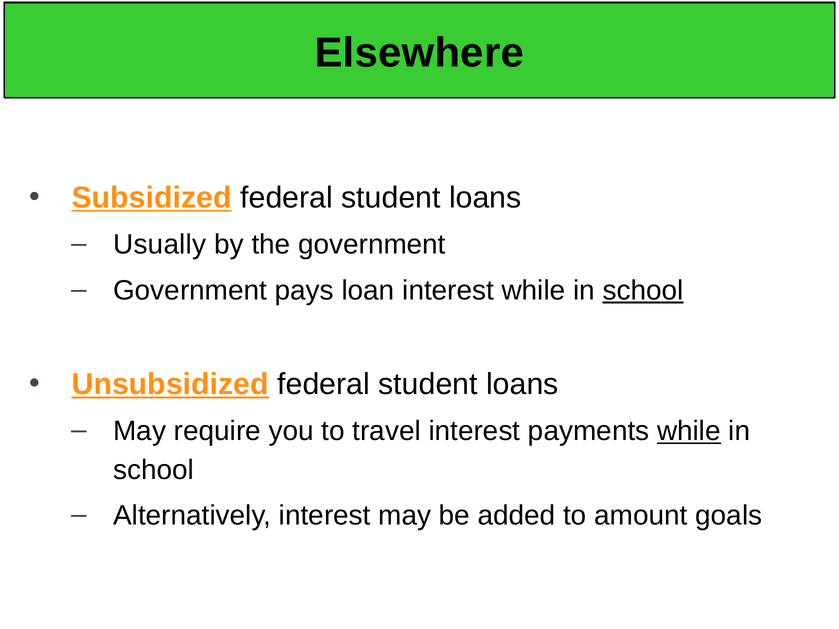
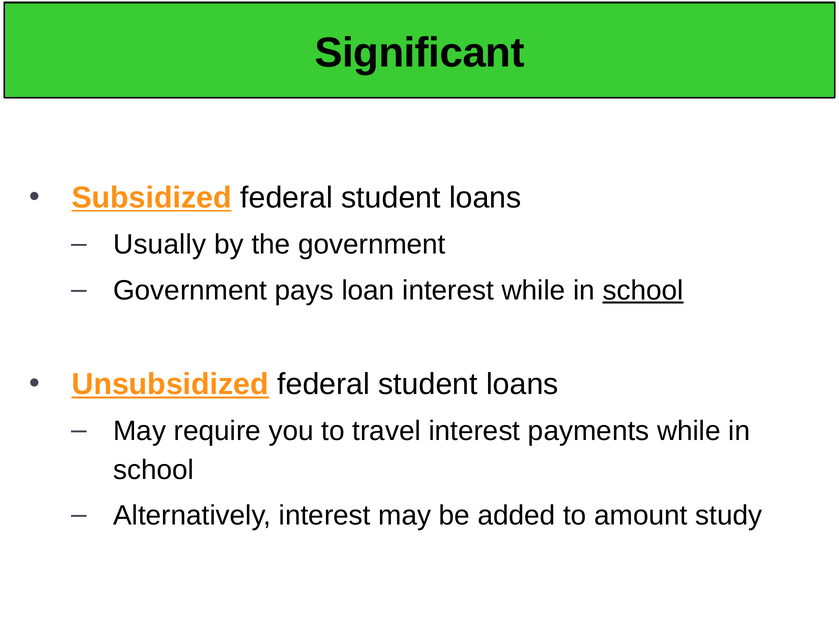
Elsewhere: Elsewhere -> Significant
while at (689, 431) underline: present -> none
goals: goals -> study
